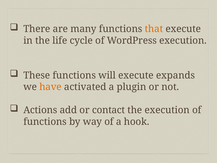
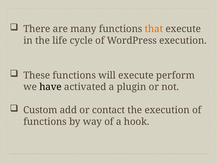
expands: expands -> perform
have colour: orange -> black
Actions: Actions -> Custom
